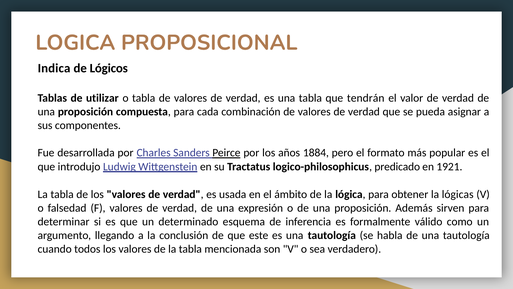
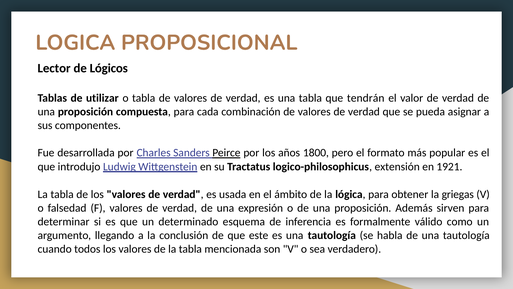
Indica: Indica -> Lector
1884: 1884 -> 1800
predicado: predicado -> extensión
lógicas: lógicas -> griegas
